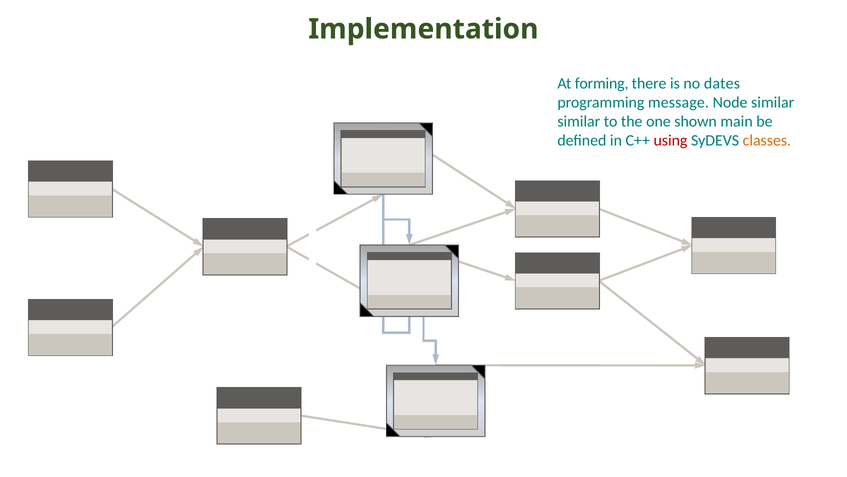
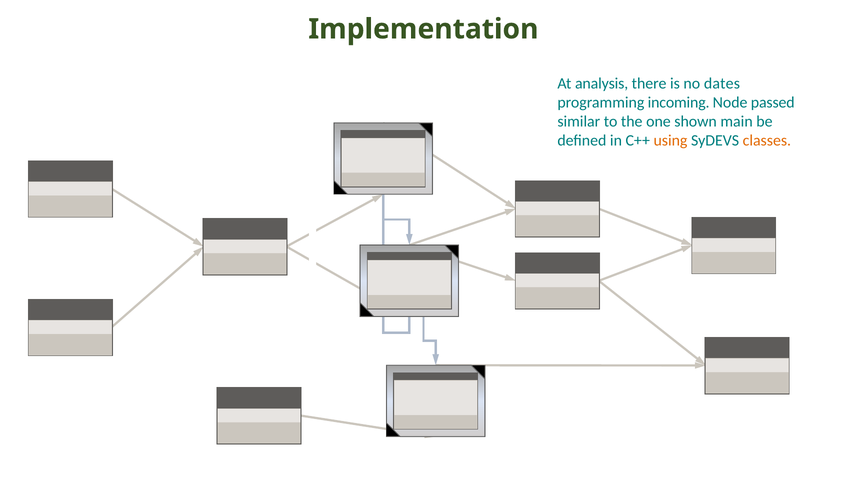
forming: forming -> analysis
message: message -> incoming
Node similar: similar -> passed
using colour: red -> orange
